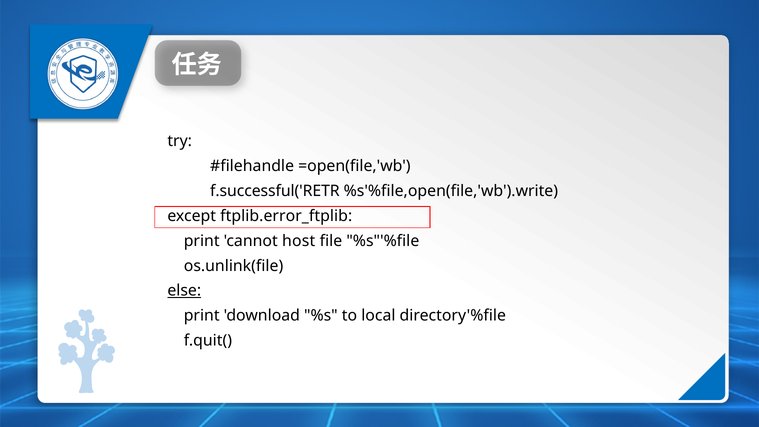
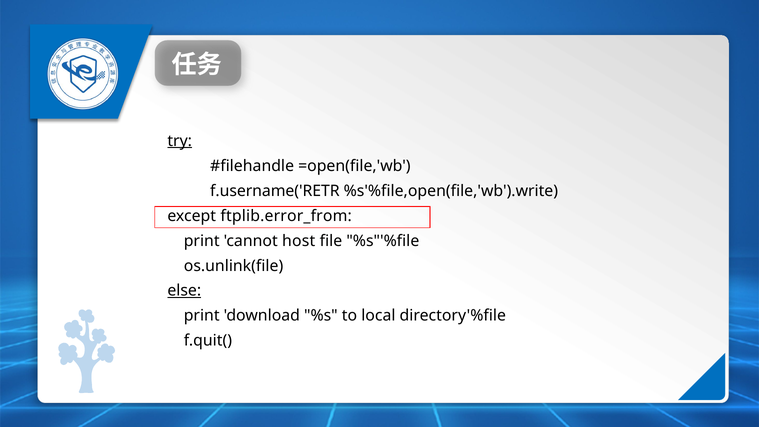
try underline: none -> present
f.successful('RETR: f.successful('RETR -> f.username('RETR
ftplib.error_ftplib: ftplib.error_ftplib -> ftplib.error_from
